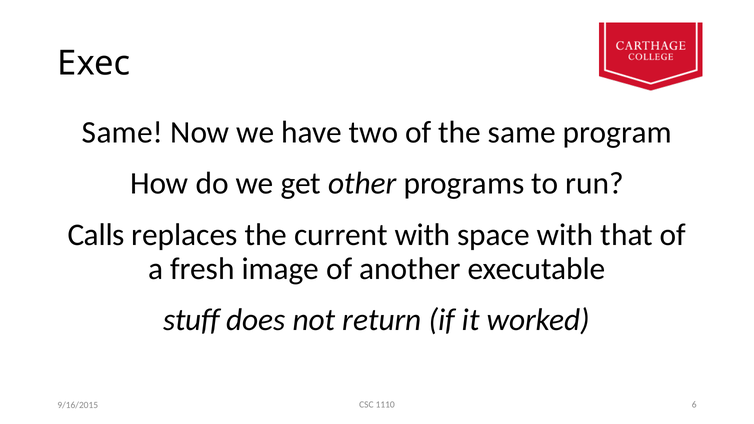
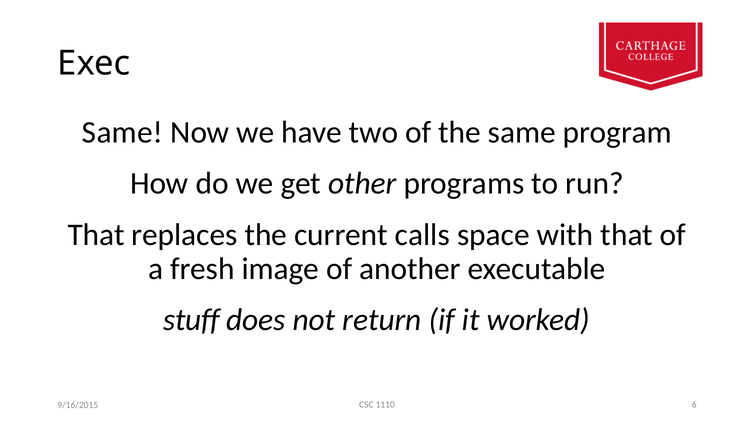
Calls at (96, 235): Calls -> That
current with: with -> calls
